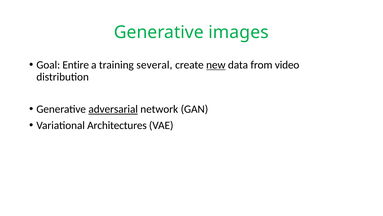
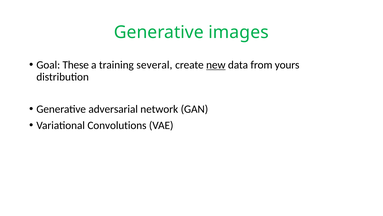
Entire: Entire -> These
video: video -> yours
adversarial underline: present -> none
Architectures: Architectures -> Convolutions
